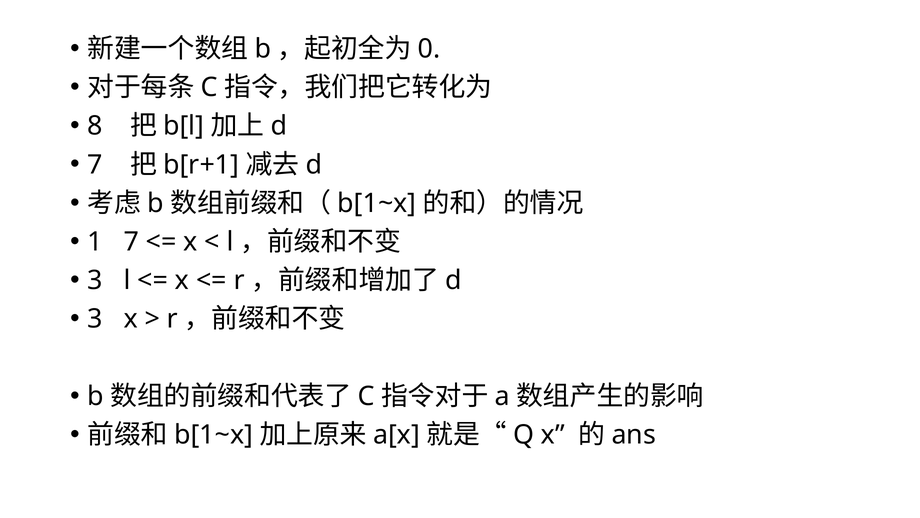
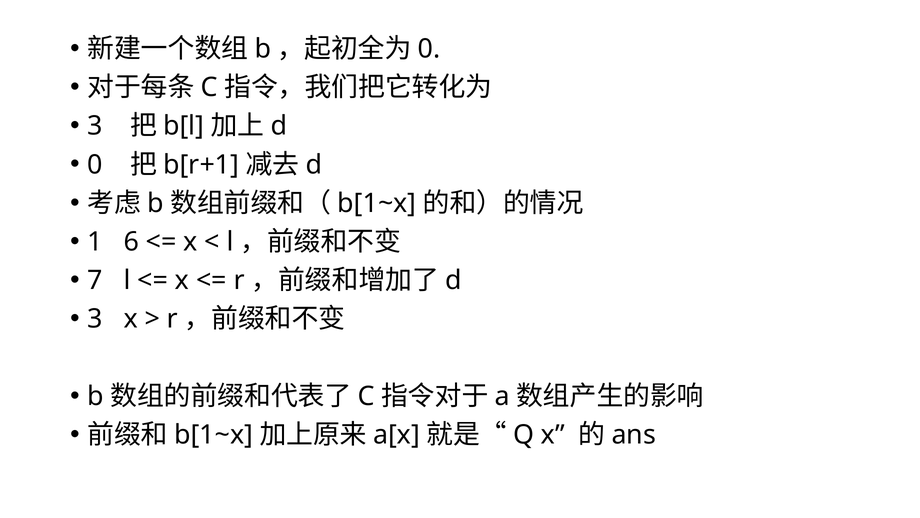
8 at (95, 126): 8 -> 3
7 at (95, 165): 7 -> 0
1 7: 7 -> 6
3 at (95, 280): 3 -> 7
